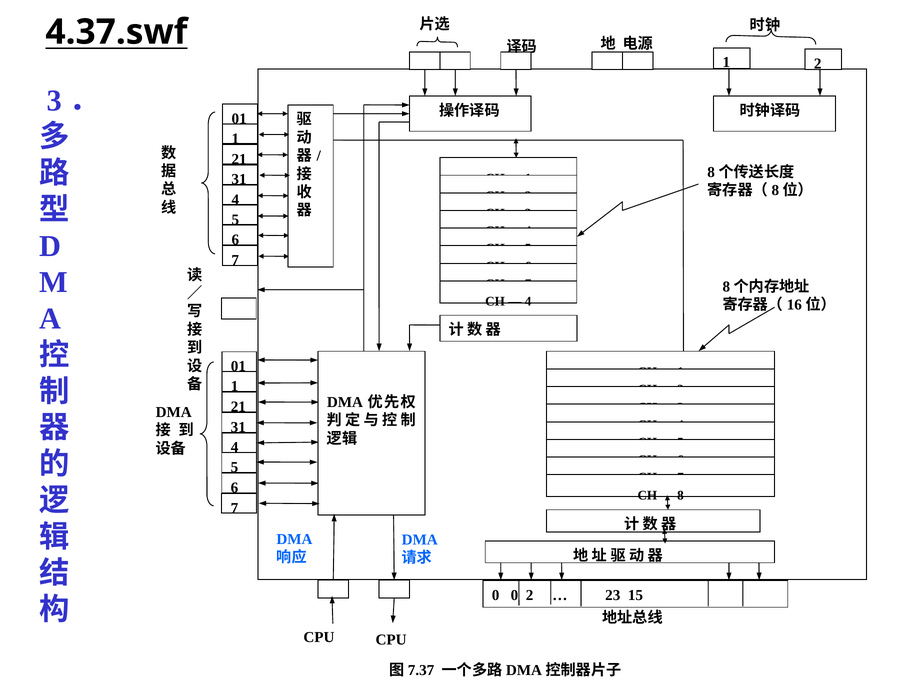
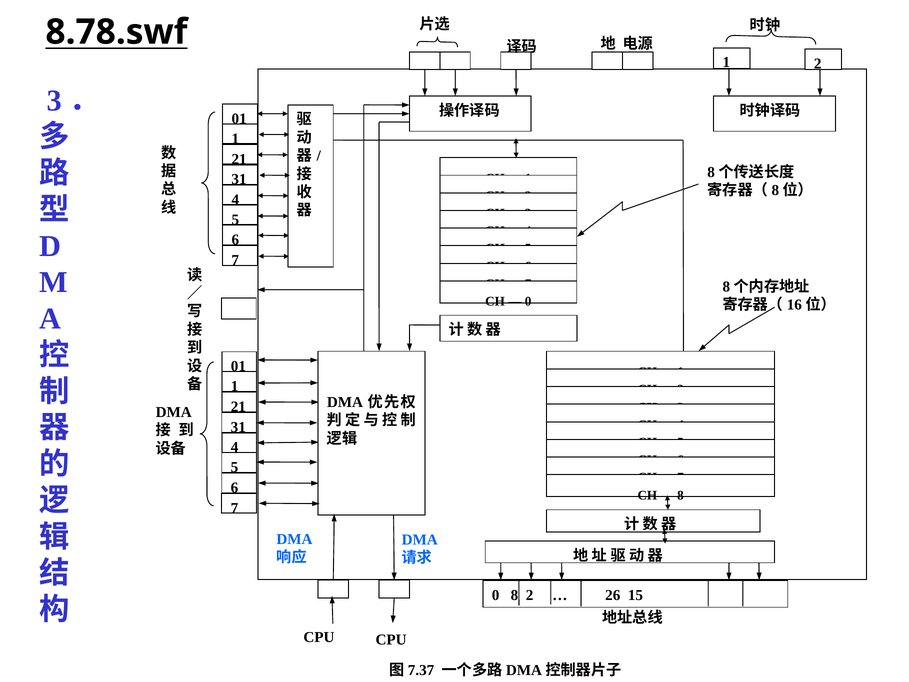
4.37.swf: 4.37.swf -> 8.78.swf
4 at (528, 301): 4 -> 0
0 0: 0 -> 8
23: 23 -> 26
